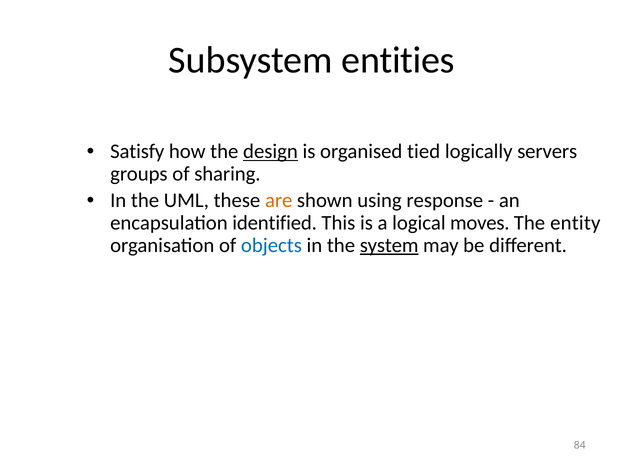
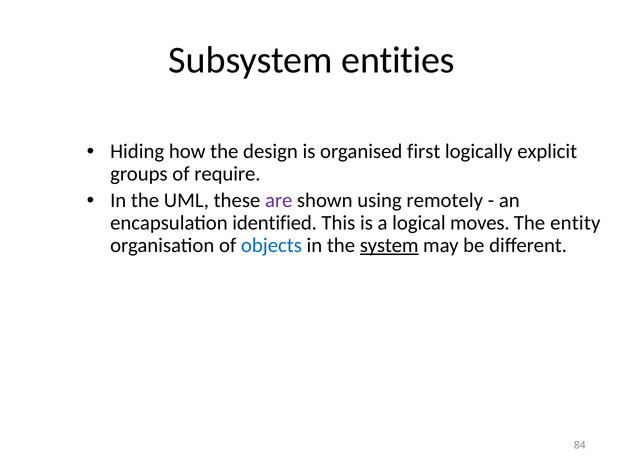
Satisfy: Satisfy -> Hiding
design underline: present -> none
tied: tied -> first
servers: servers -> explicit
sharing: sharing -> require
are colour: orange -> purple
response: response -> remotely
